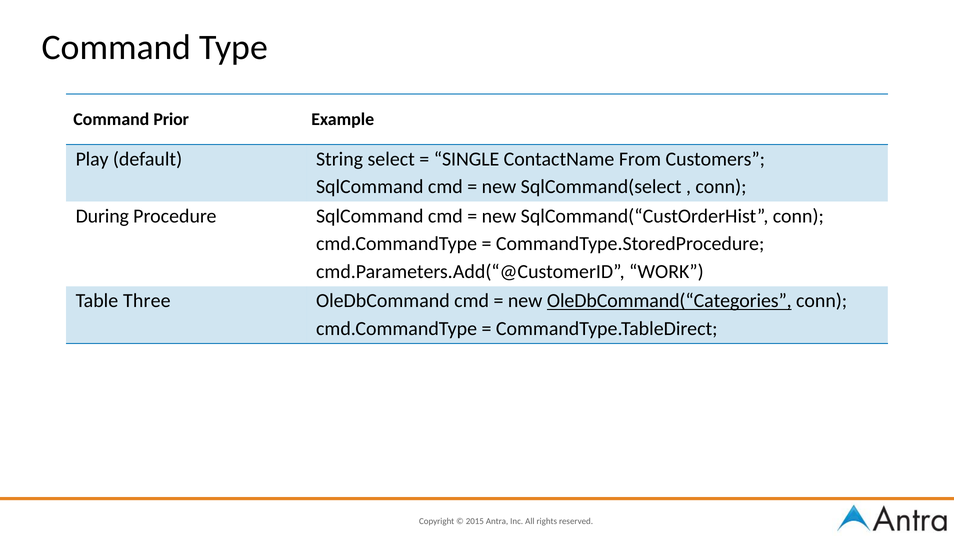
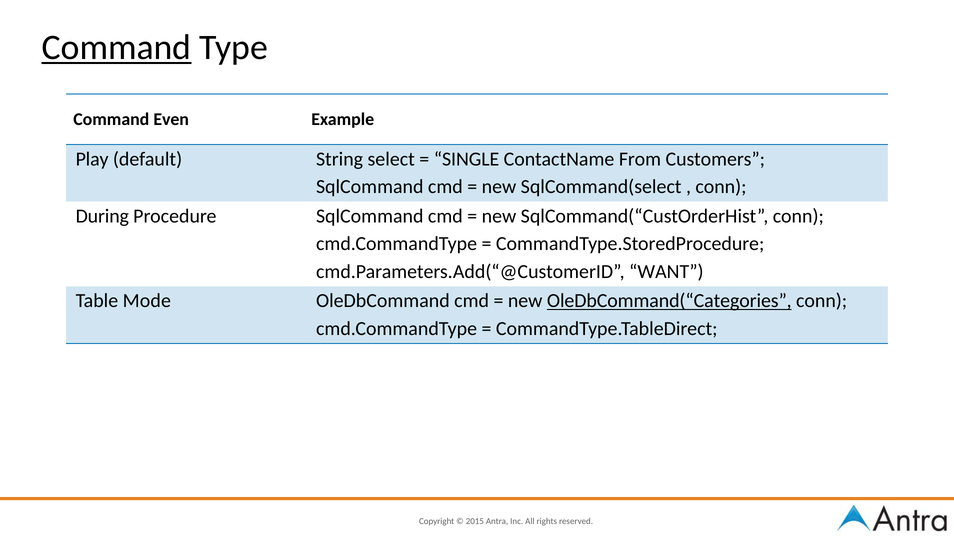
Command at (116, 48) underline: none -> present
Prior: Prior -> Even
WORK: WORK -> WANT
Three: Three -> Mode
